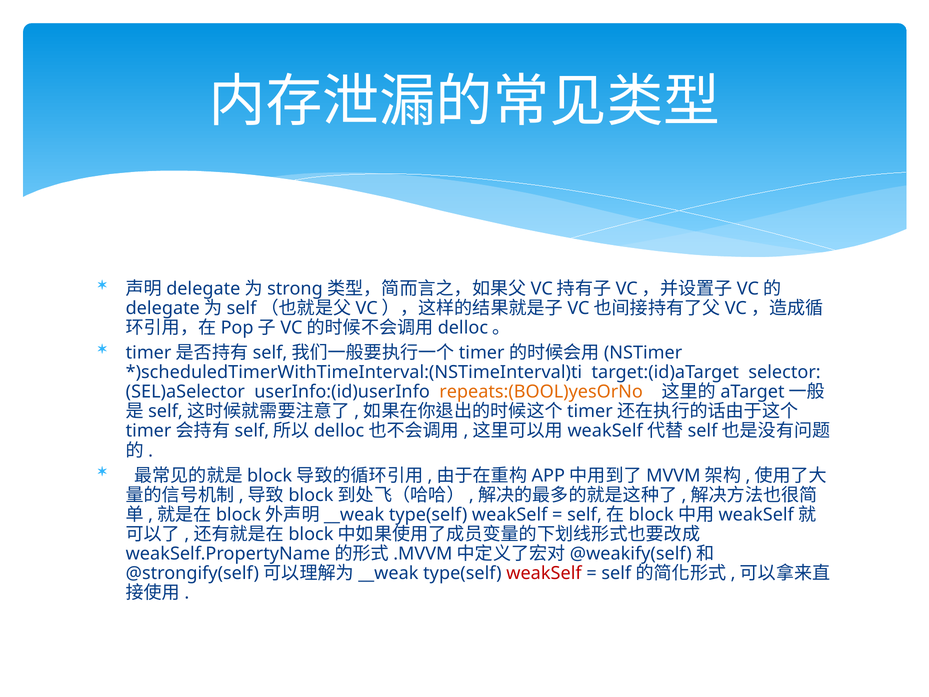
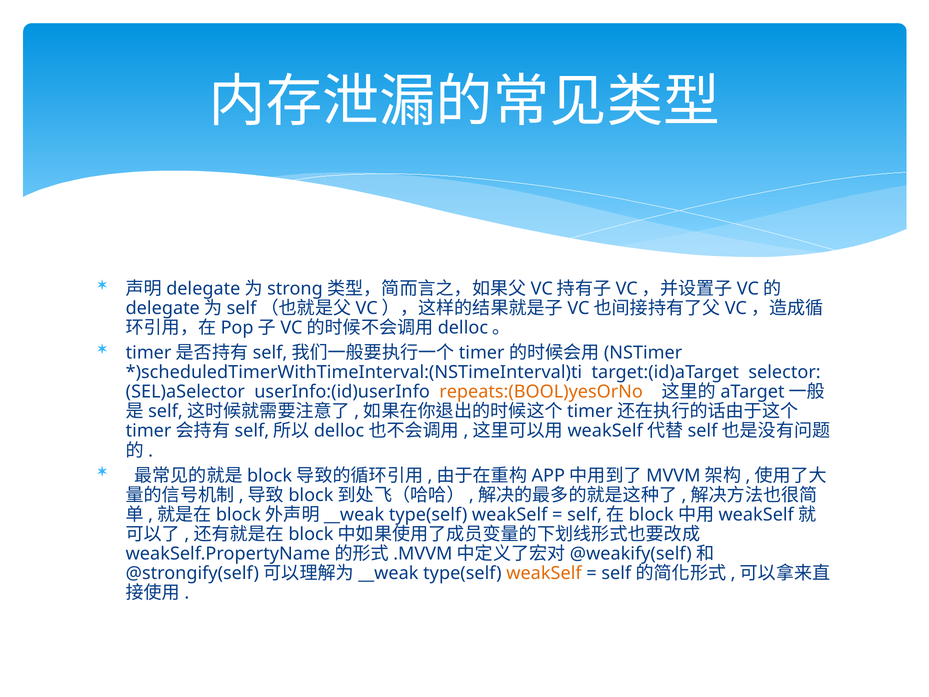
weakSelf at (544, 573) colour: red -> orange
